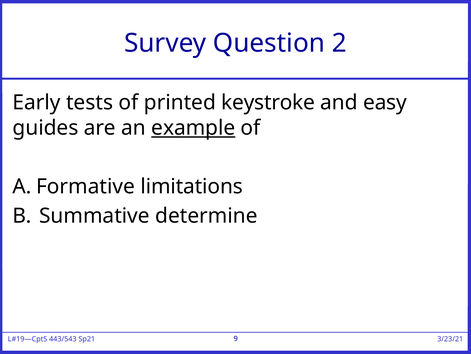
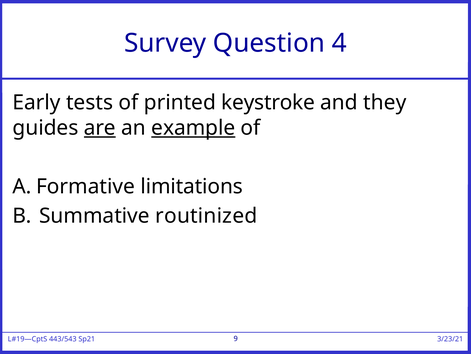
2: 2 -> 4
easy: easy -> they
are underline: none -> present
determine: determine -> routinized
